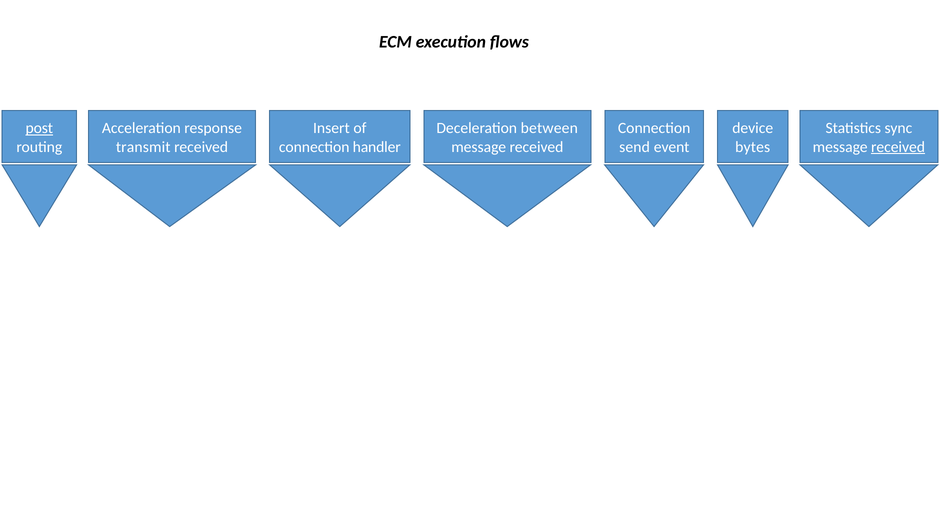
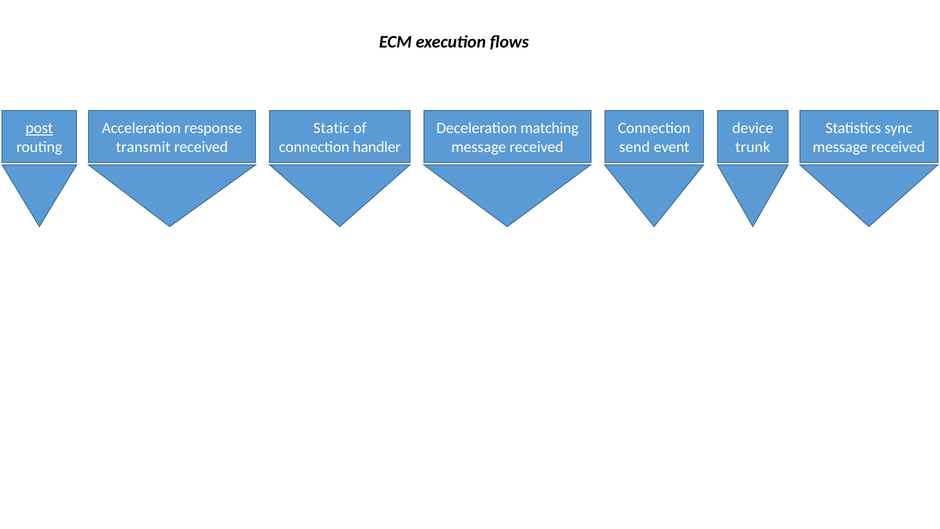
Insert: Insert -> Static
between: between -> matching
bytes: bytes -> trunk
received at (898, 147) underline: present -> none
